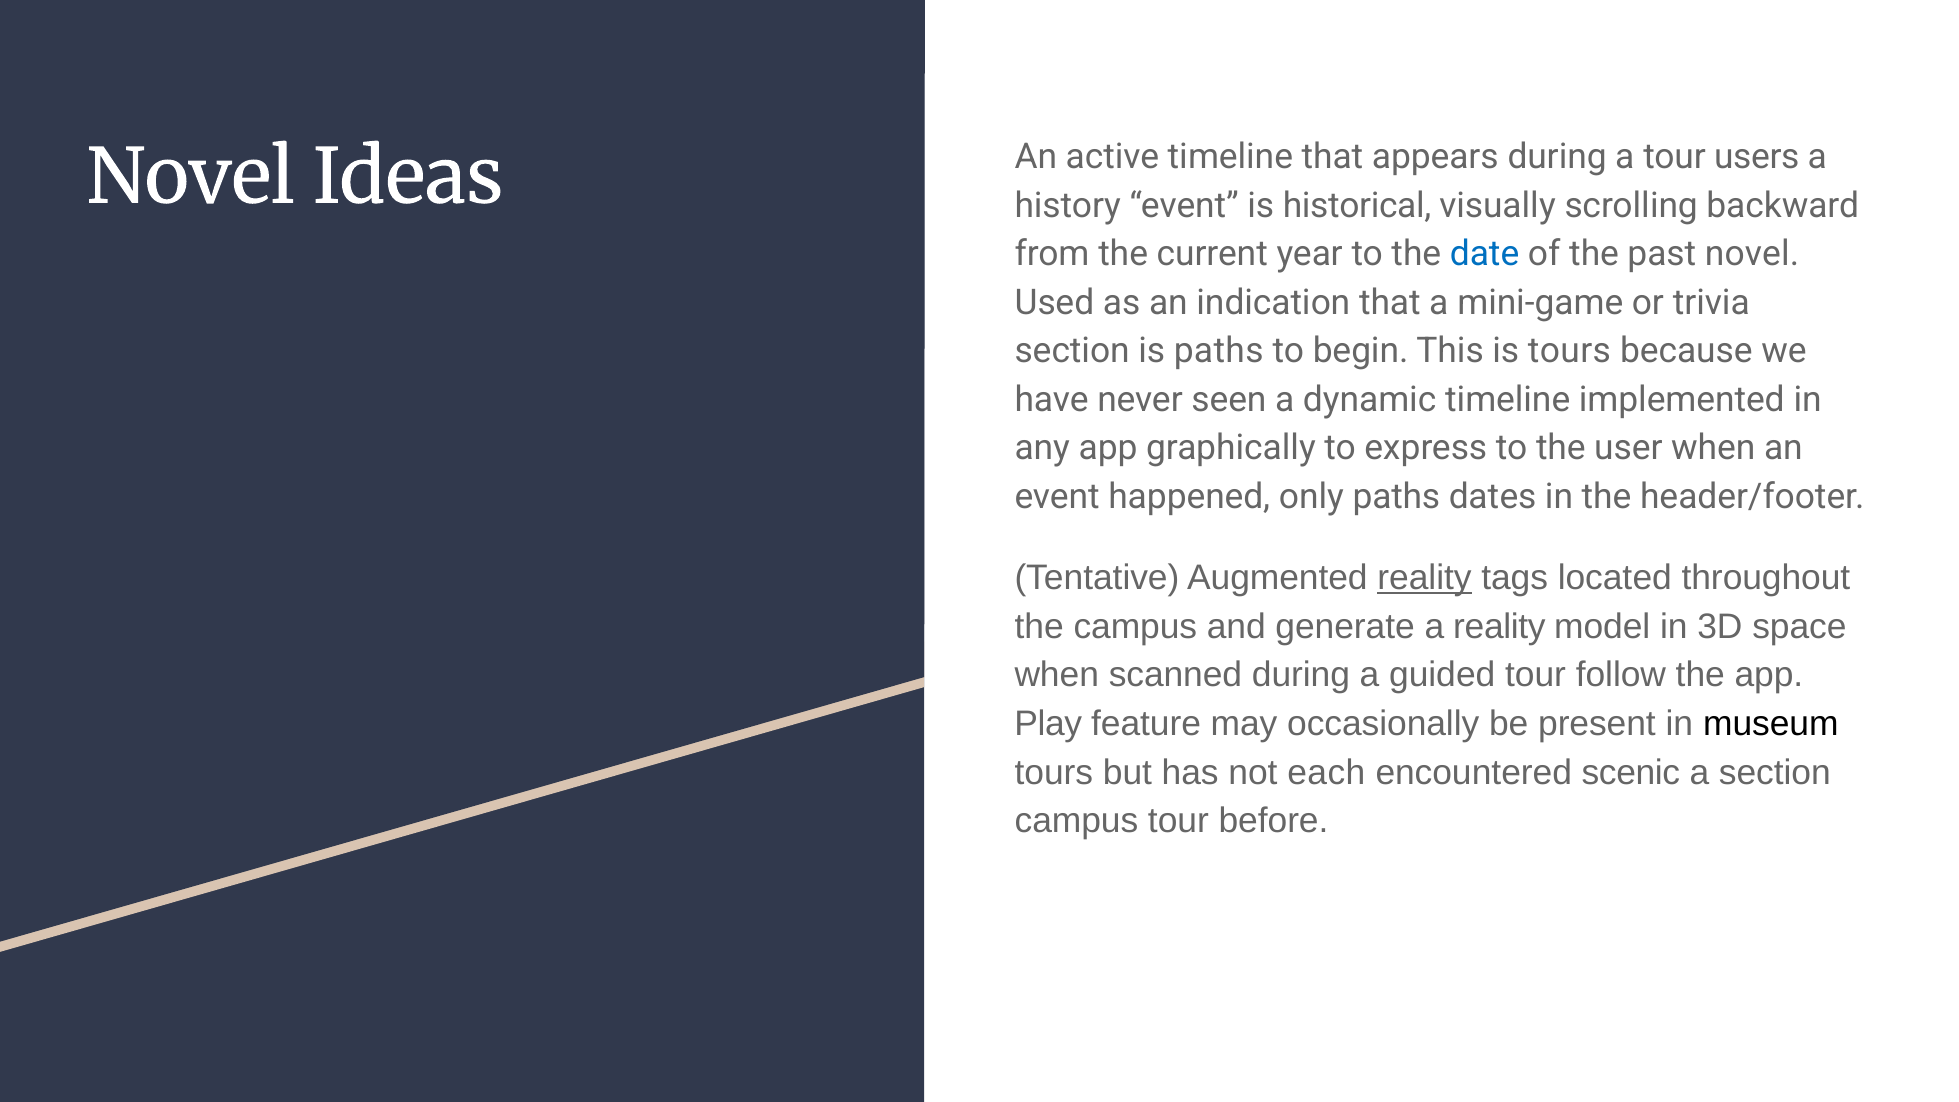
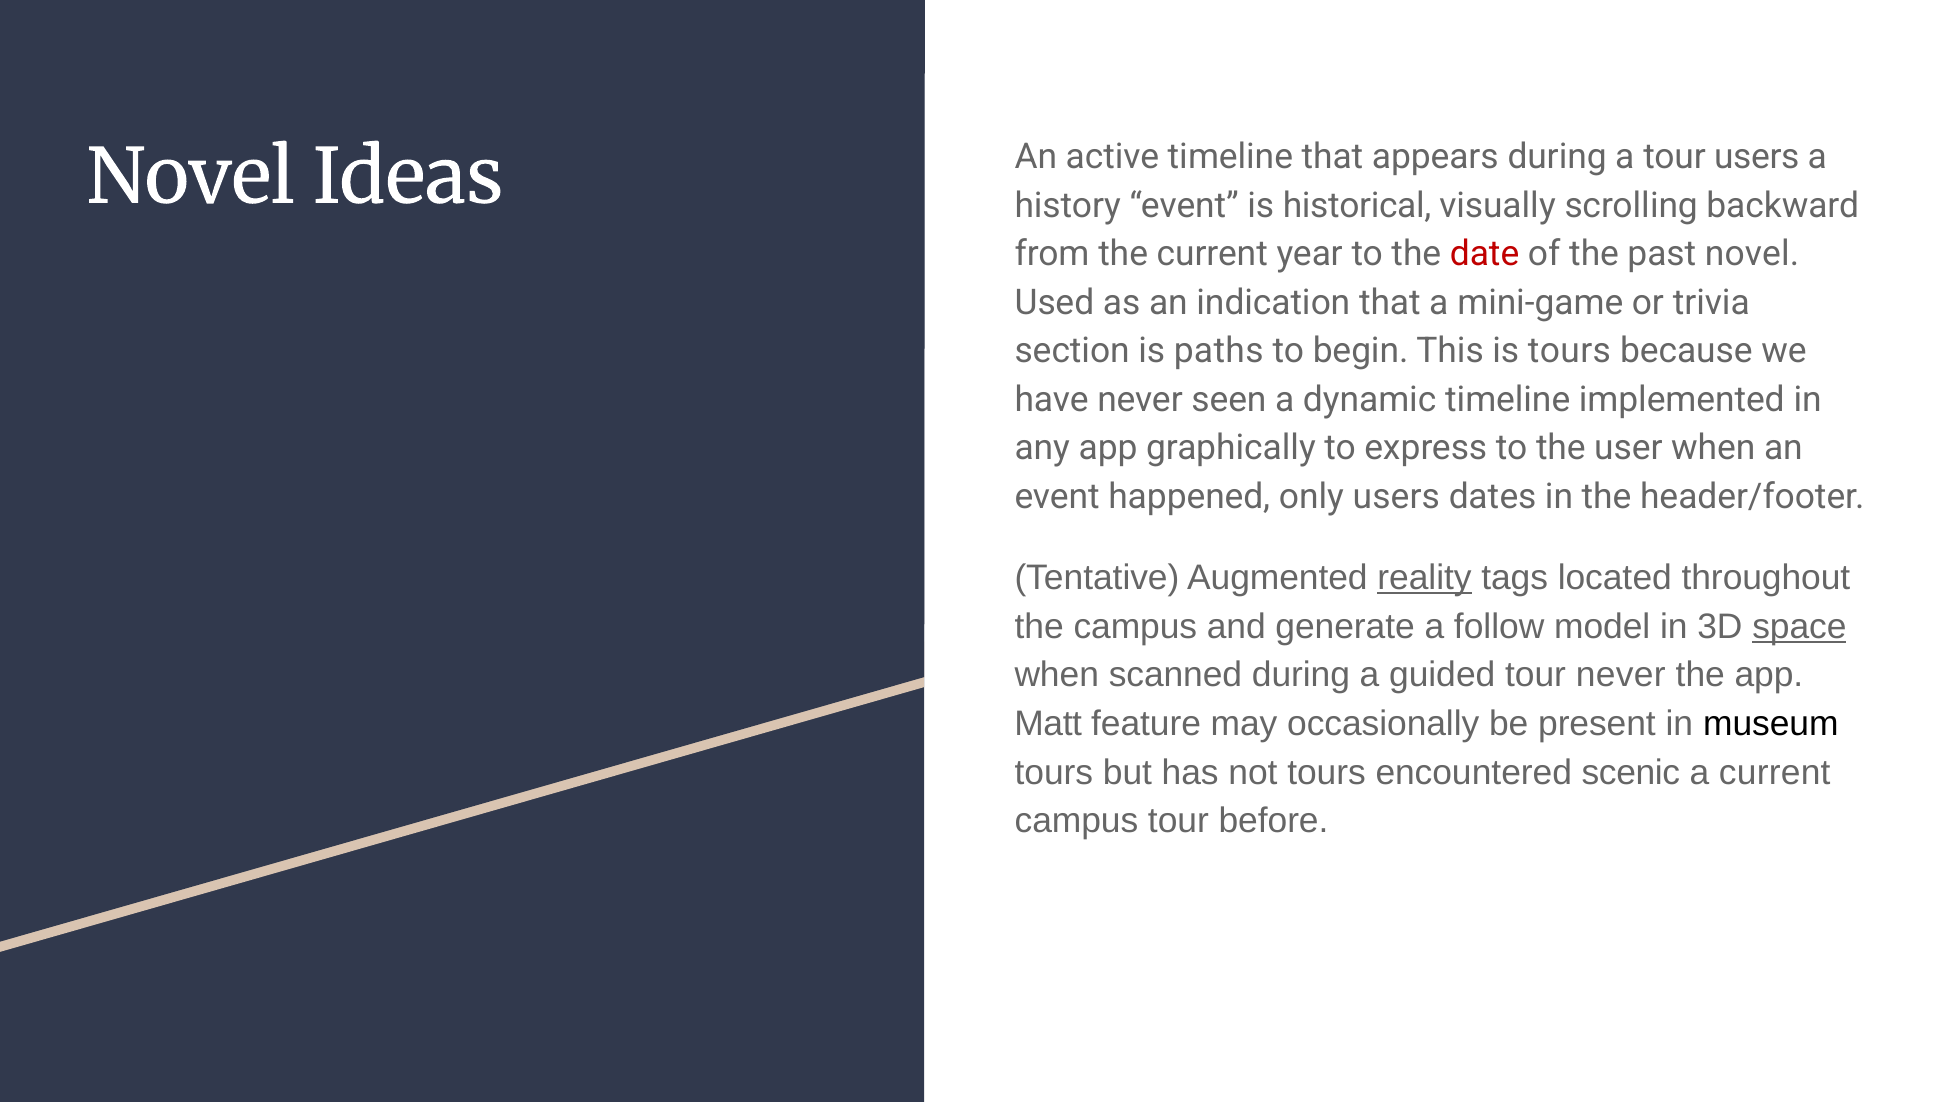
date colour: blue -> red
only paths: paths -> users
a reality: reality -> follow
space underline: none -> present
tour follow: follow -> never
Play: Play -> Matt
not each: each -> tours
a section: section -> current
